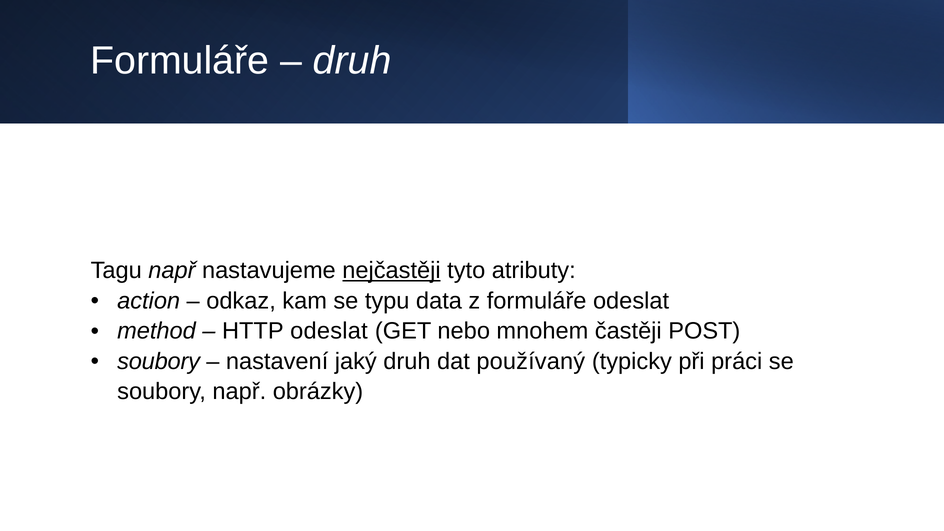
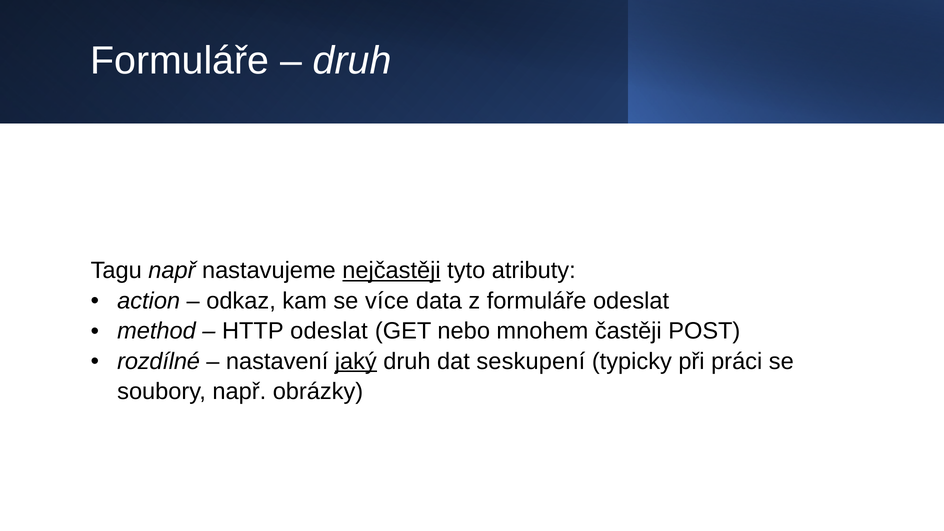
typu: typu -> více
soubory at (159, 361): soubory -> rozdílné
jaký underline: none -> present
používaný: používaný -> seskupení
